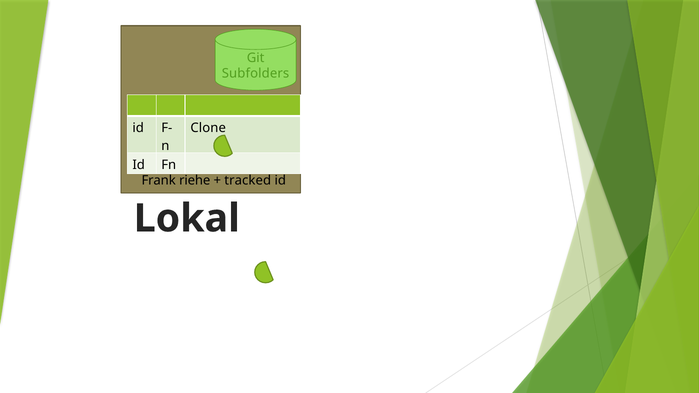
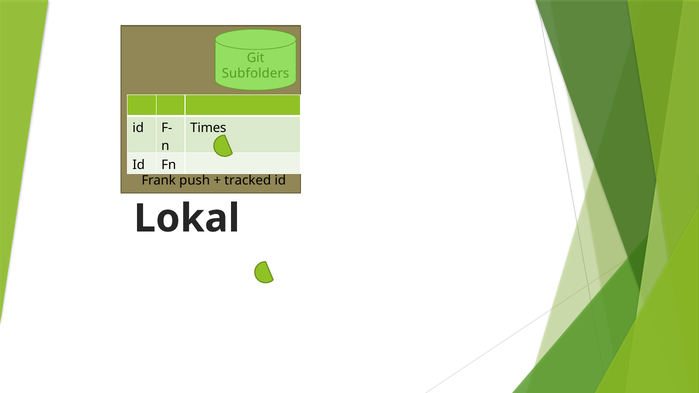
Clone: Clone -> Times
riehe: riehe -> push
